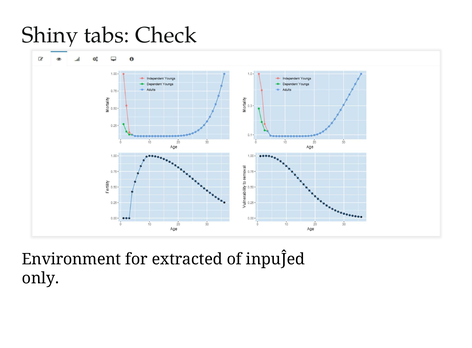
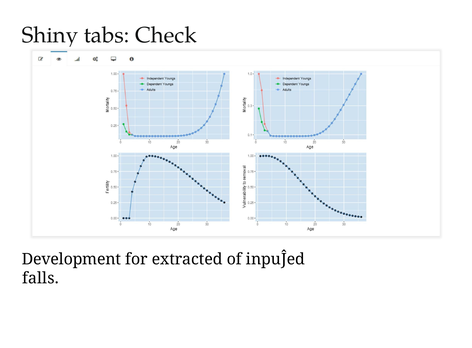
Environment: Environment -> Development
only: only -> falls
